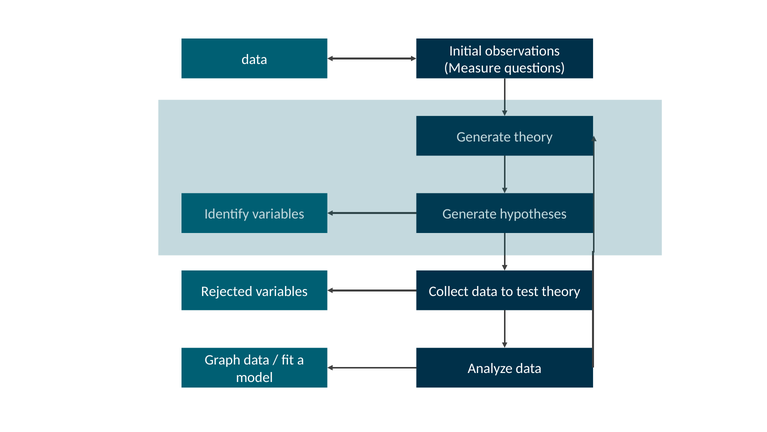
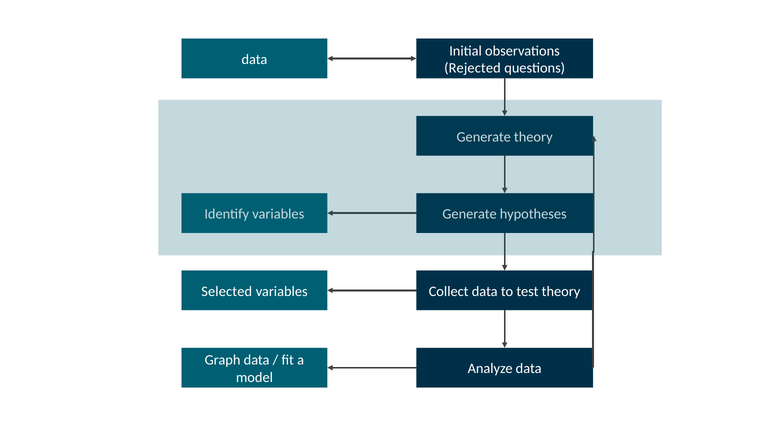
Measure: Measure -> Rejected
Rejected: Rejected -> Selected
